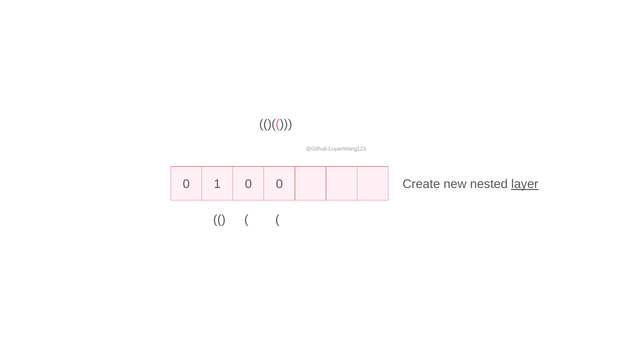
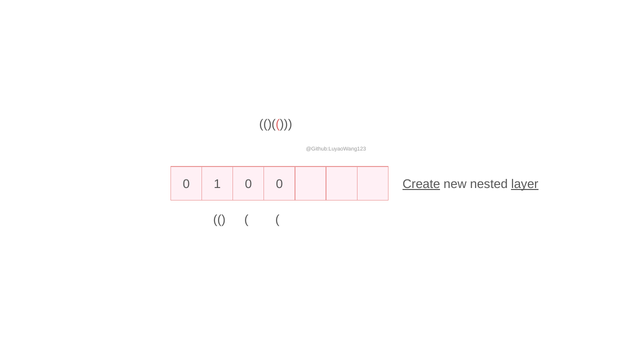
Create underline: none -> present
